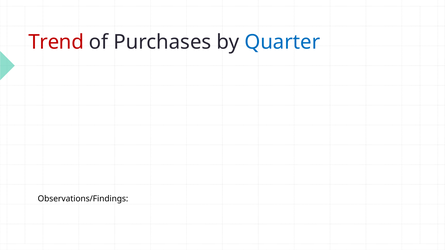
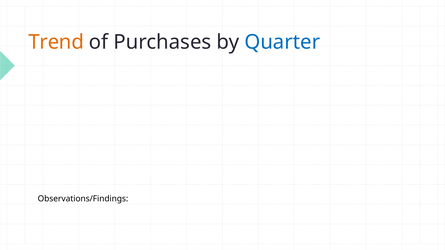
Trend colour: red -> orange
